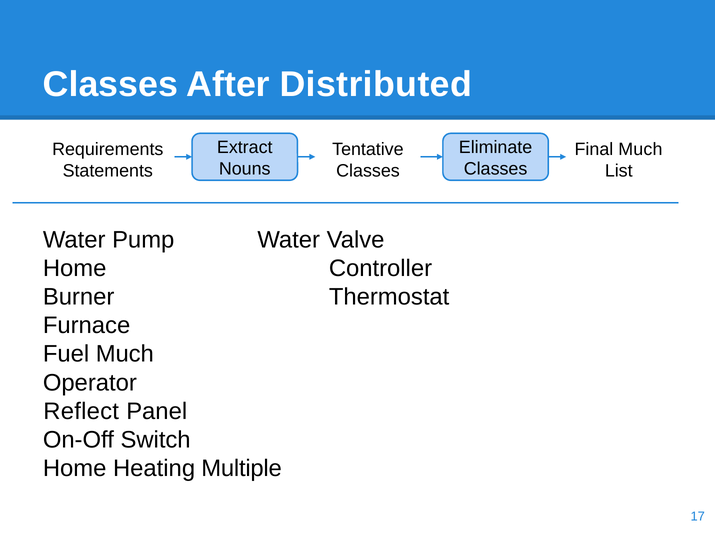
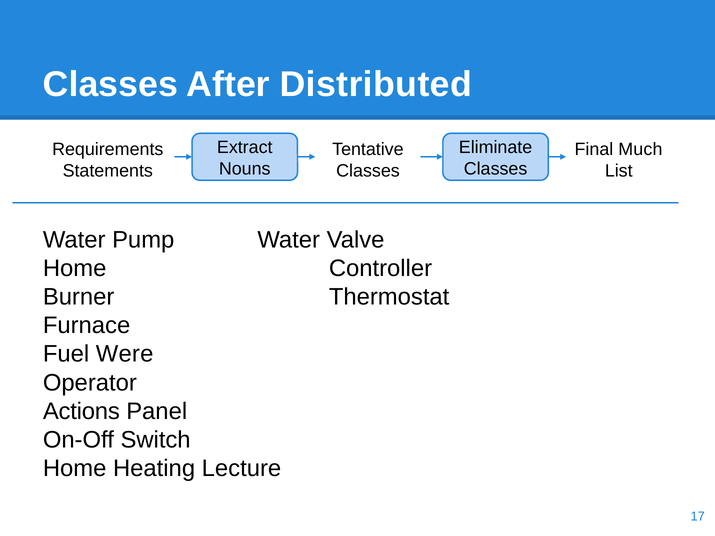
Fuel Much: Much -> Were
Reflect: Reflect -> Actions
Multiple: Multiple -> Lecture
